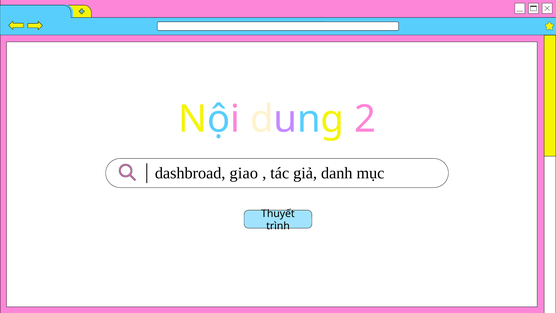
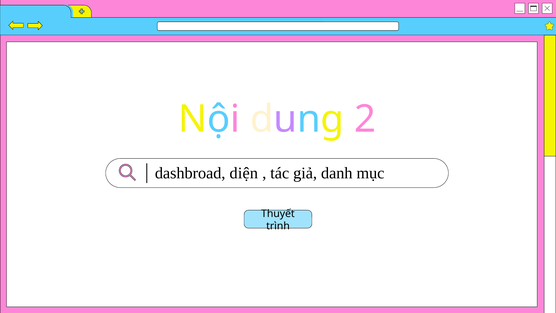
giao: giao -> diện
